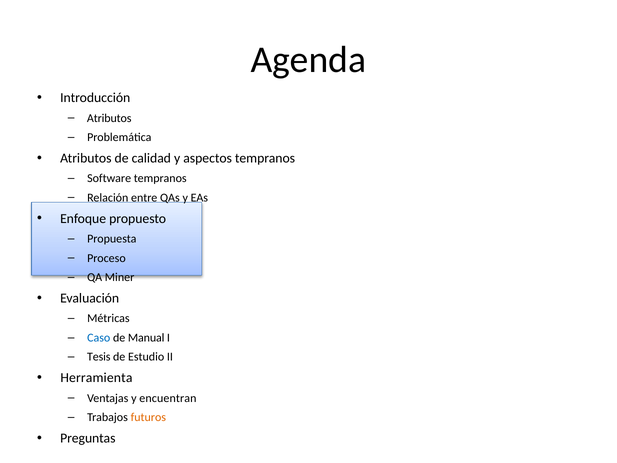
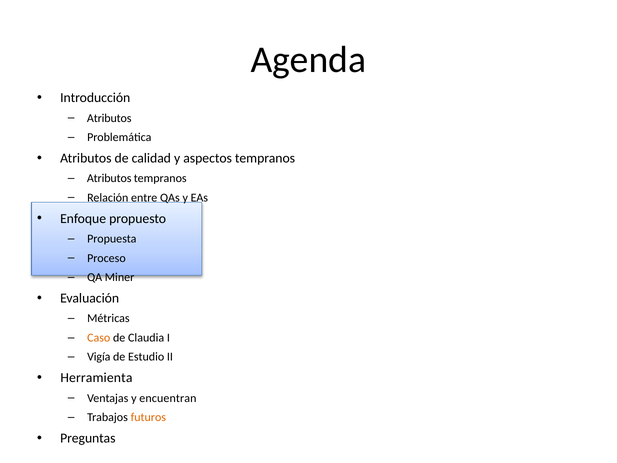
Software at (109, 178): Software -> Atributos
Caso colour: blue -> orange
Manual: Manual -> Claudia
Tesis: Tesis -> Vigía
